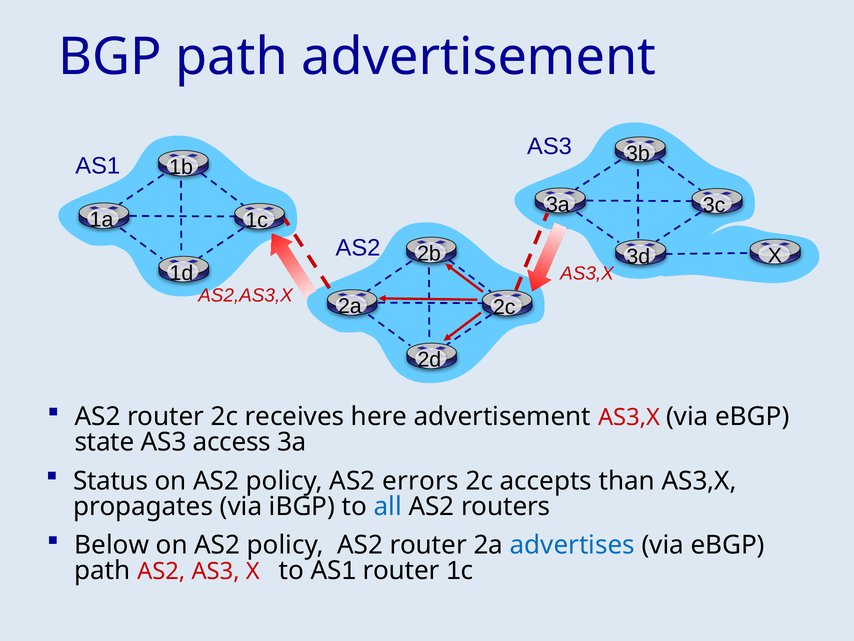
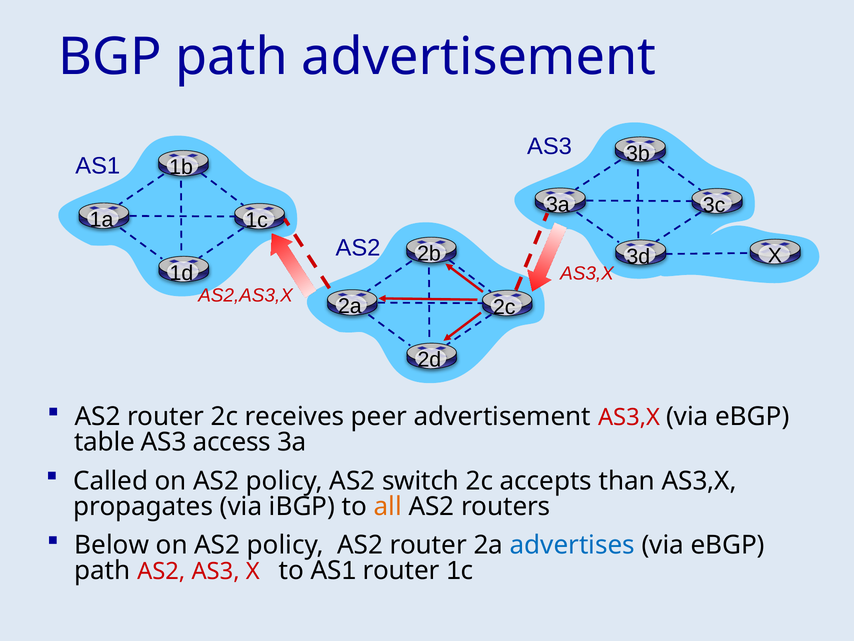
here: here -> peer
state: state -> table
Status: Status -> Called
errors: errors -> switch
all colour: blue -> orange
